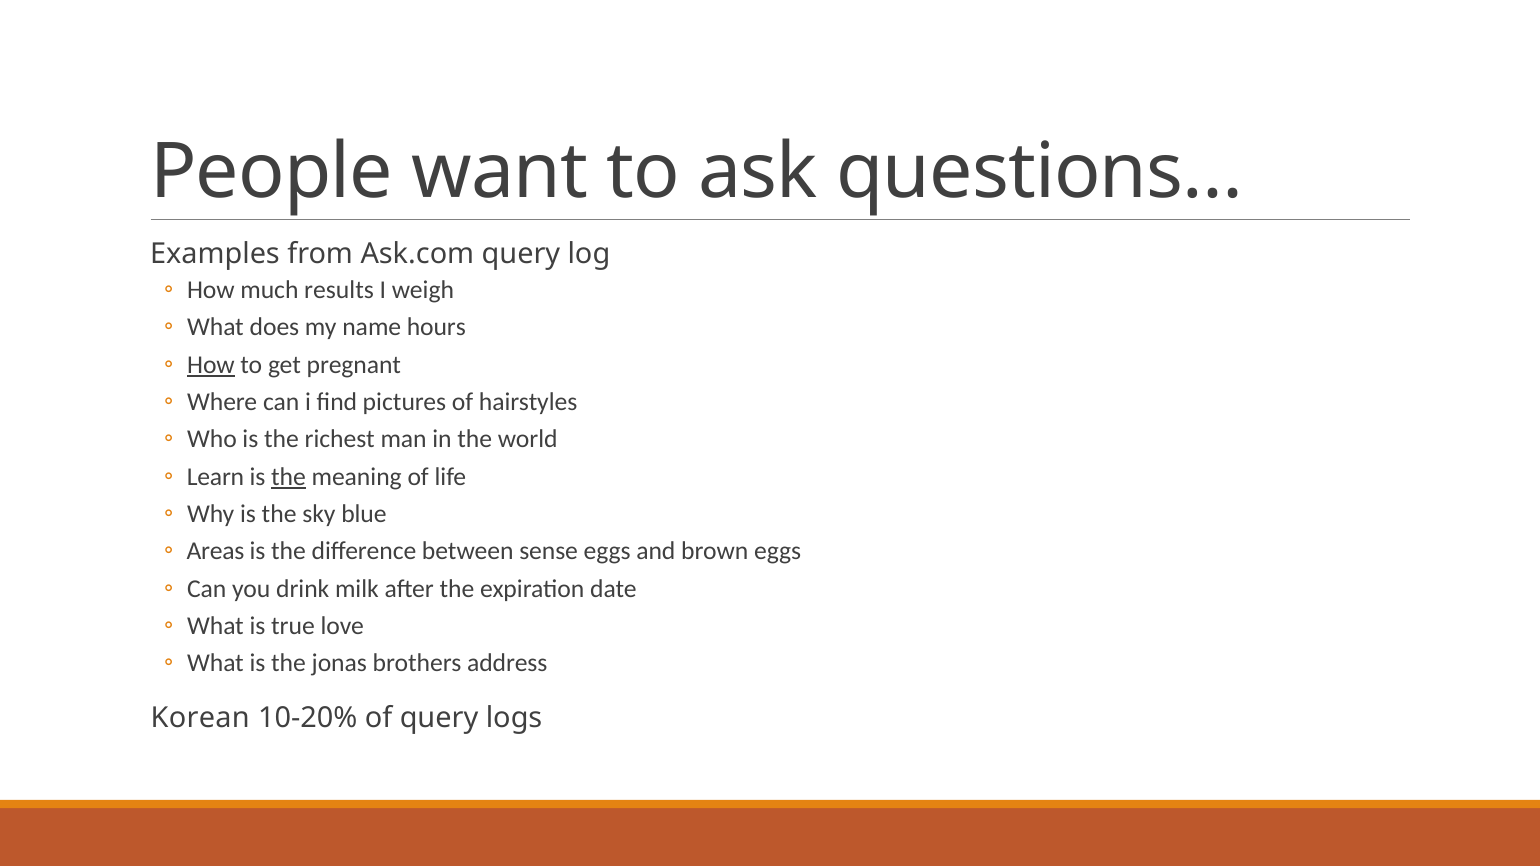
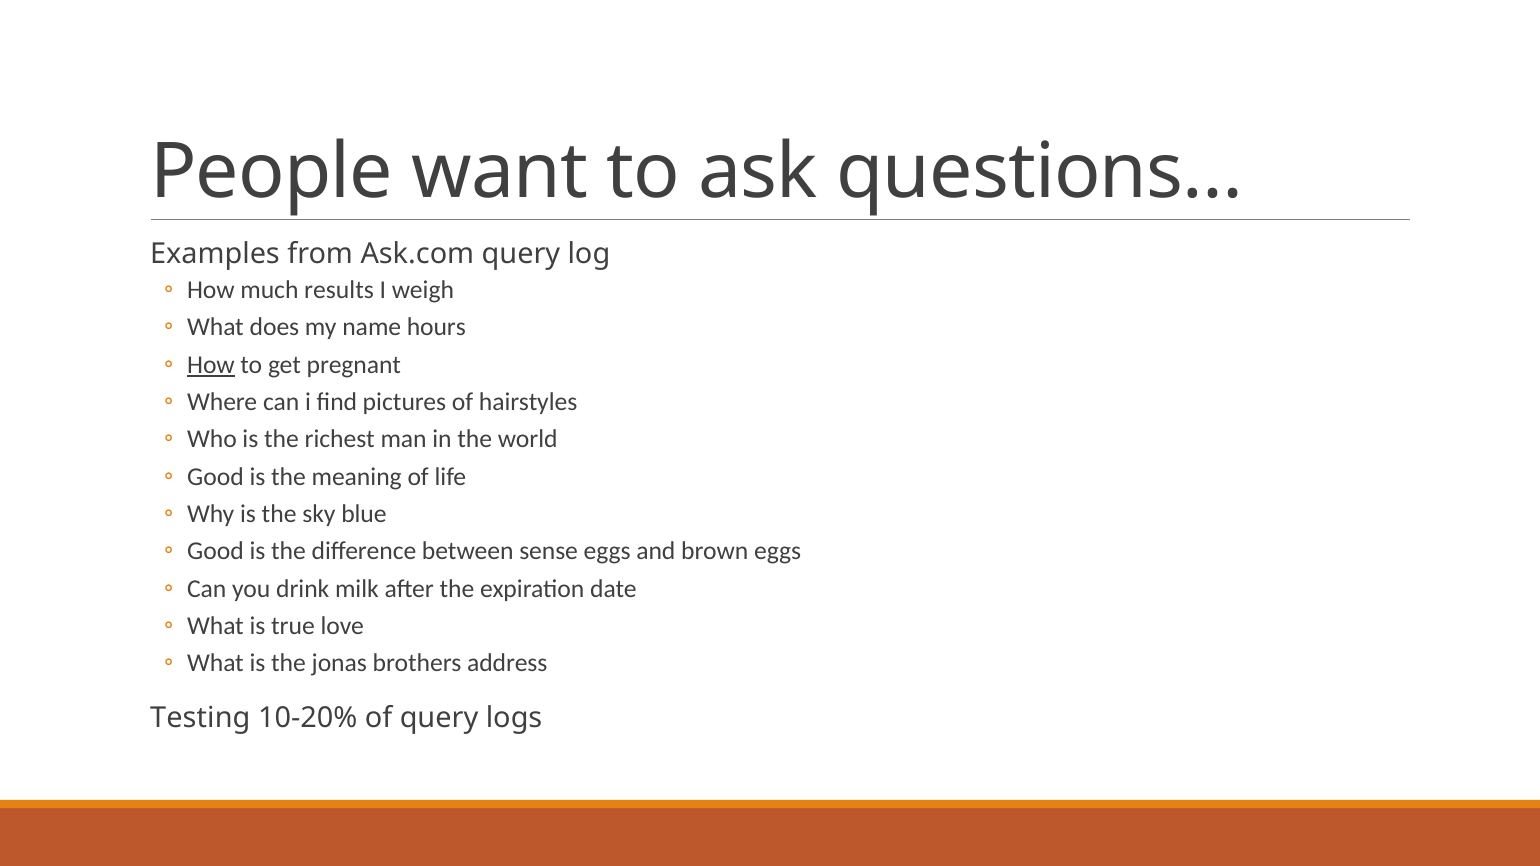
Learn at (216, 477): Learn -> Good
the at (289, 477) underline: present -> none
Areas at (216, 552): Areas -> Good
Korean: Korean -> Testing
